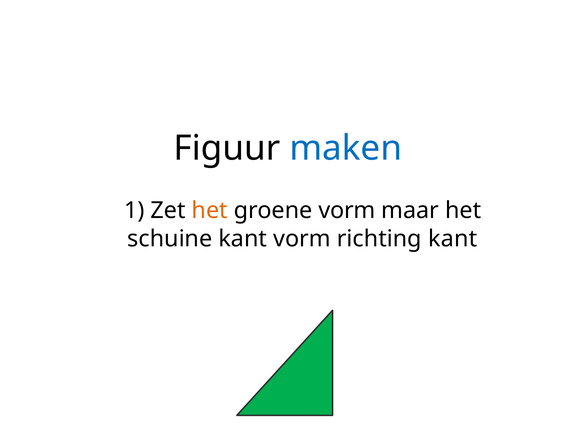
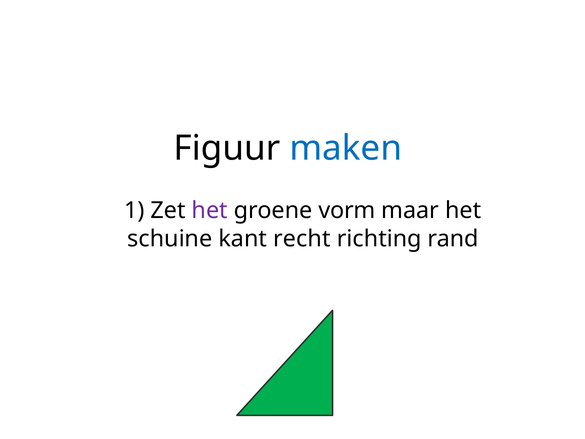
het at (210, 210) colour: orange -> purple
kant vorm: vorm -> recht
richting kant: kant -> rand
